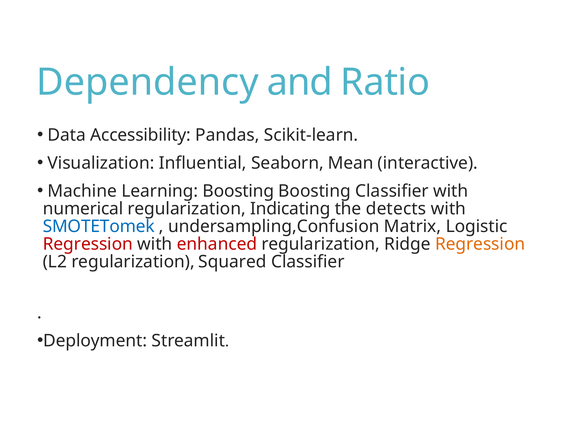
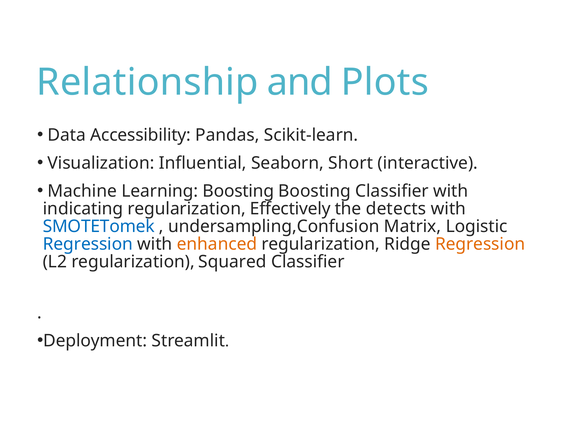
Dependency: Dependency -> Relationship
Ratio: Ratio -> Plots
Mean: Mean -> Short
numerical: numerical -> indicating
Indicating: Indicating -> Effectively
Regression at (88, 244) colour: red -> blue
enhanced colour: red -> orange
